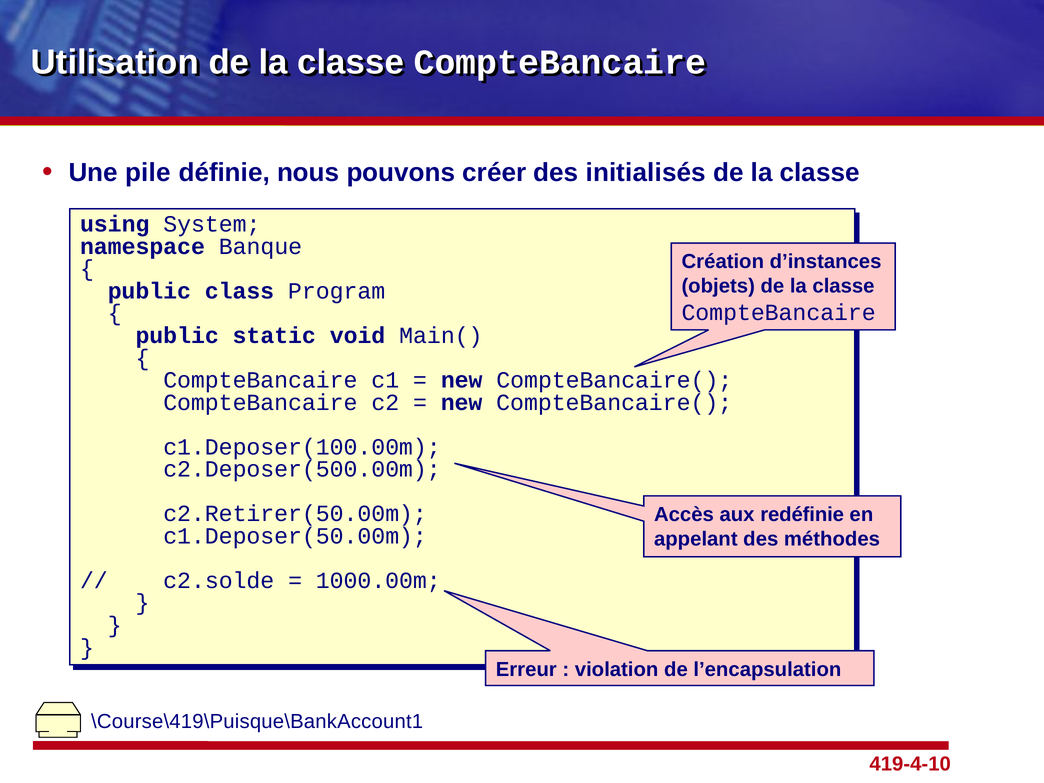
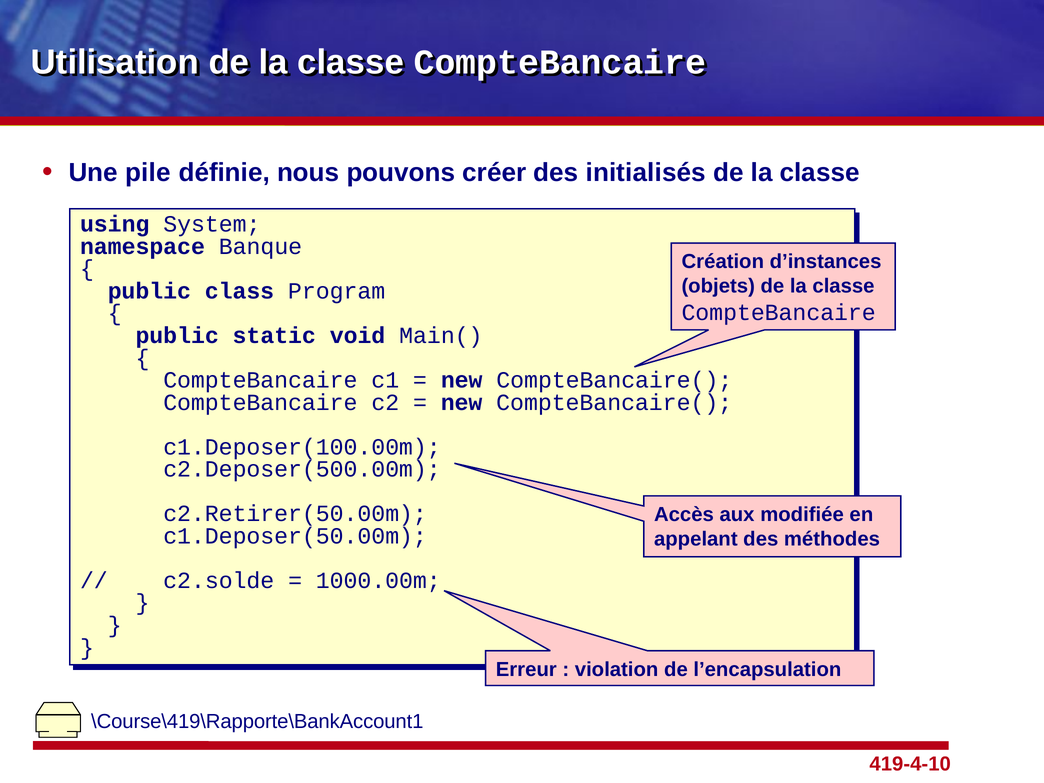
redéfinie: redéfinie -> modifiée
\Course\419\Puisque\BankAccount1: \Course\419\Puisque\BankAccount1 -> \Course\419\Rapporte\BankAccount1
